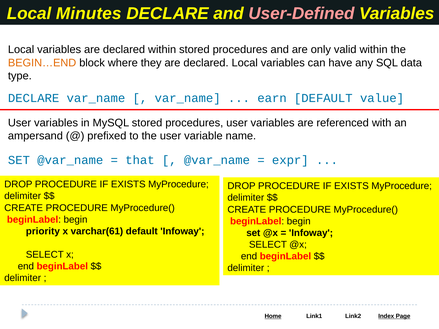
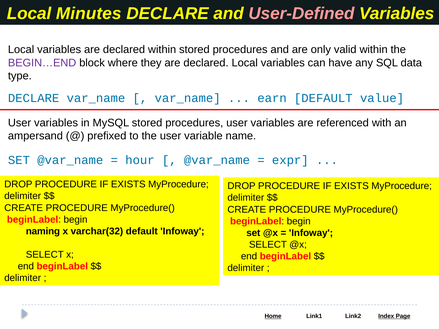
BEGIN…END colour: orange -> purple
that: that -> hour
priority: priority -> naming
varchar(61: varchar(61 -> varchar(32
